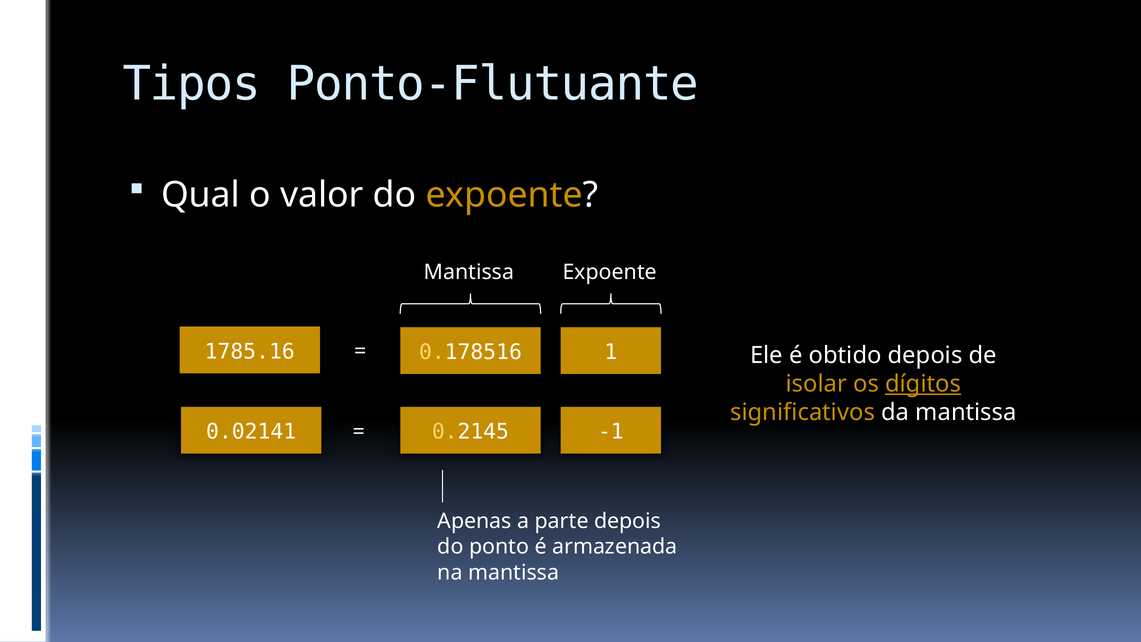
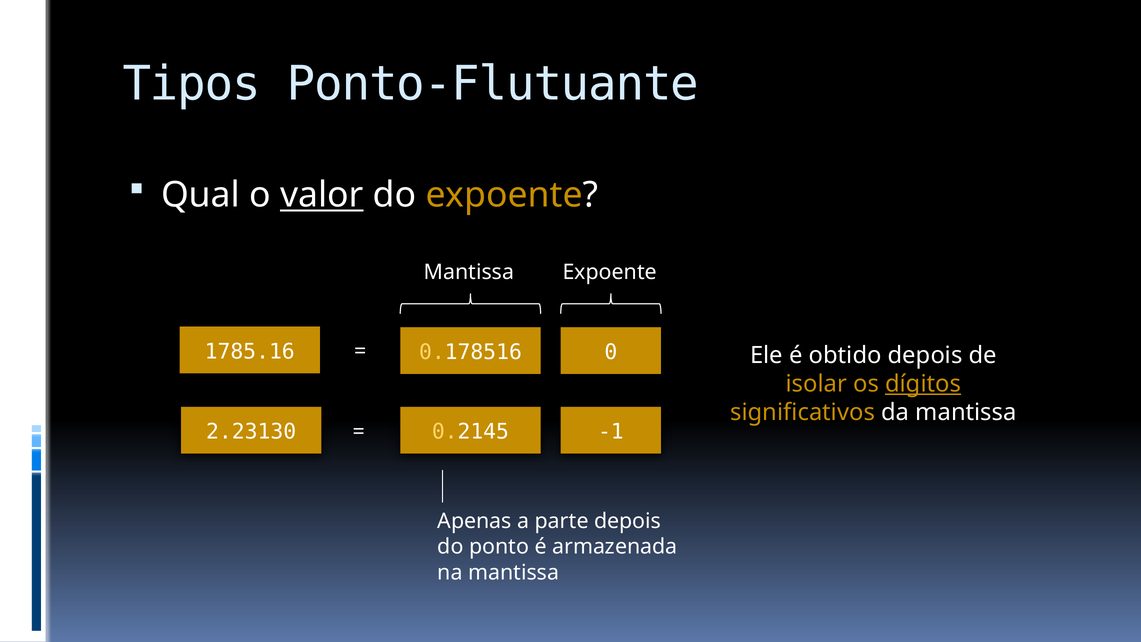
valor underline: none -> present
1: 1 -> 0
0.02141: 0.02141 -> 2.23130
